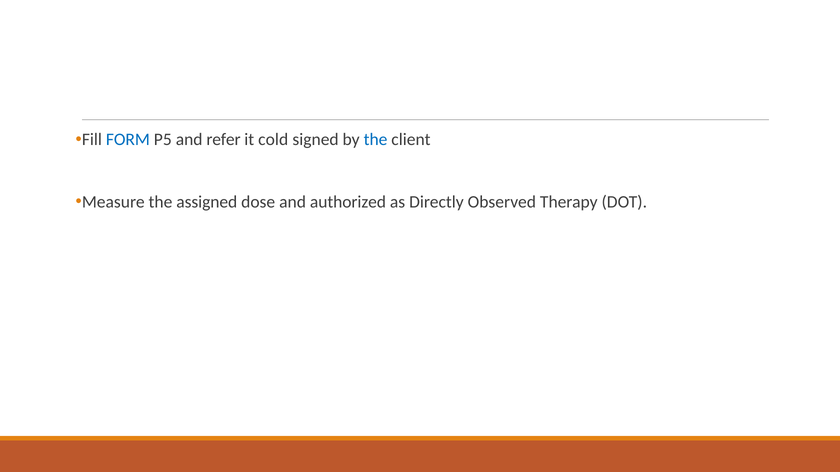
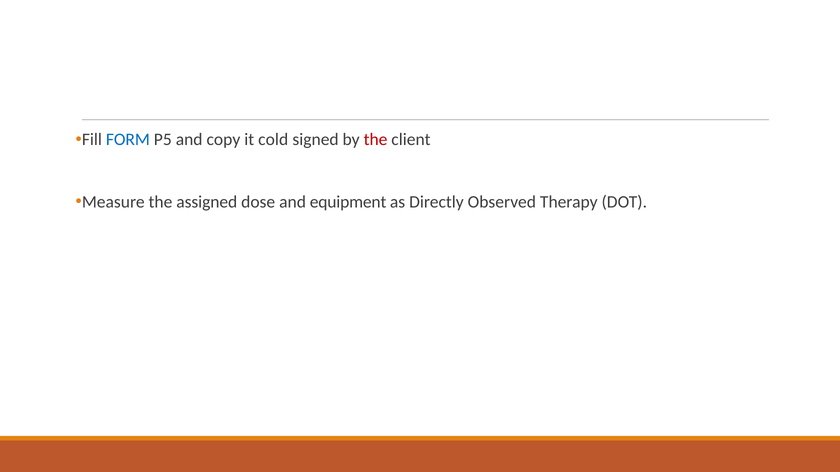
refer: refer -> copy
the at (376, 140) colour: blue -> red
authorized: authorized -> equipment
